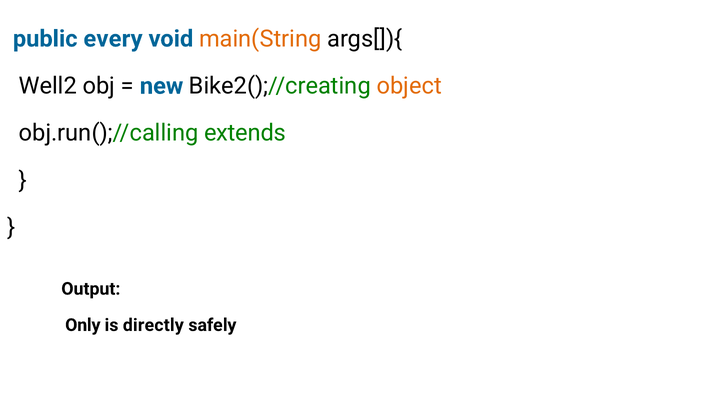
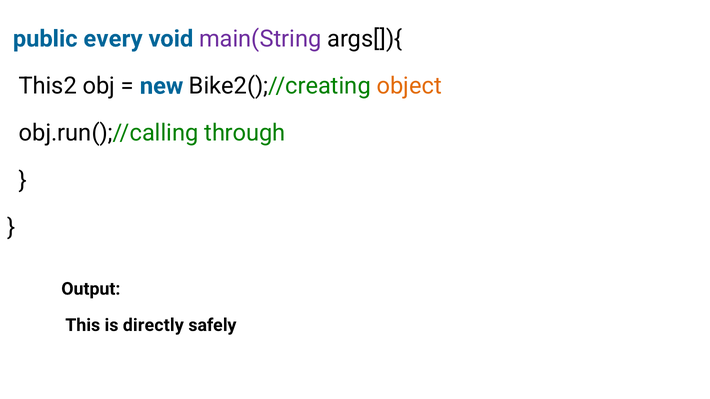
main(String colour: orange -> purple
Well2: Well2 -> This2
extends: extends -> through
Only: Only -> This
